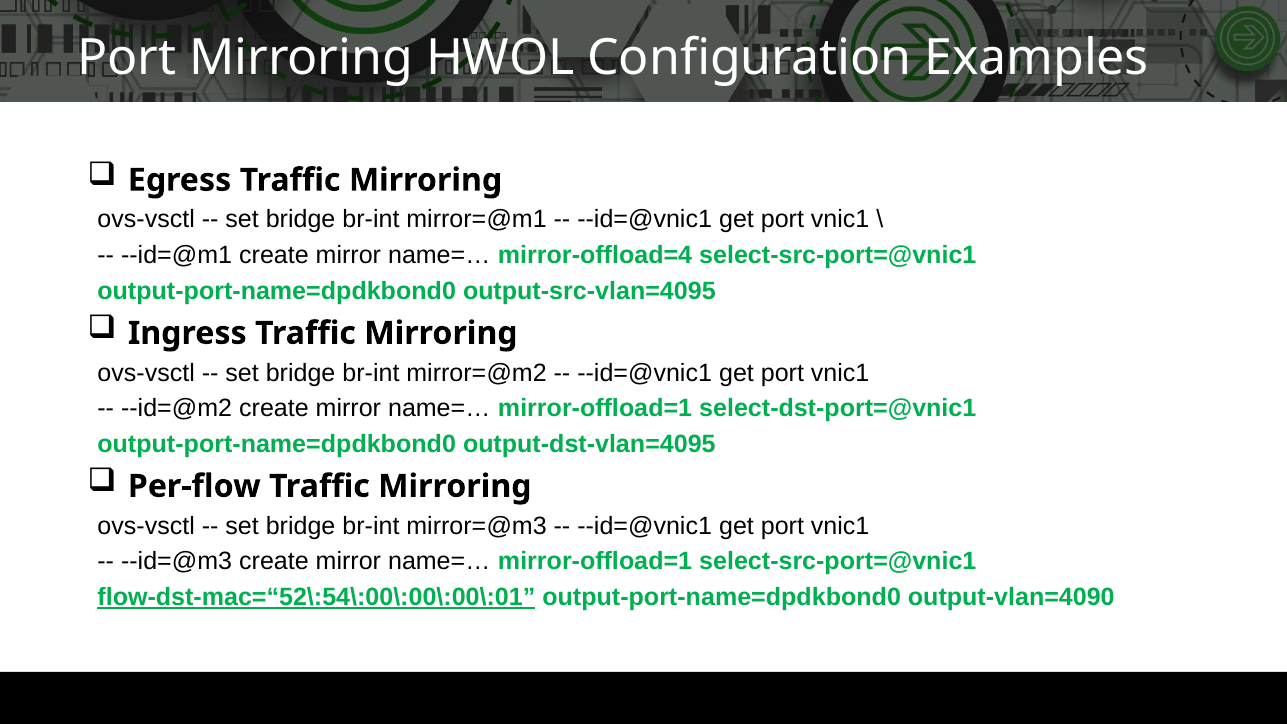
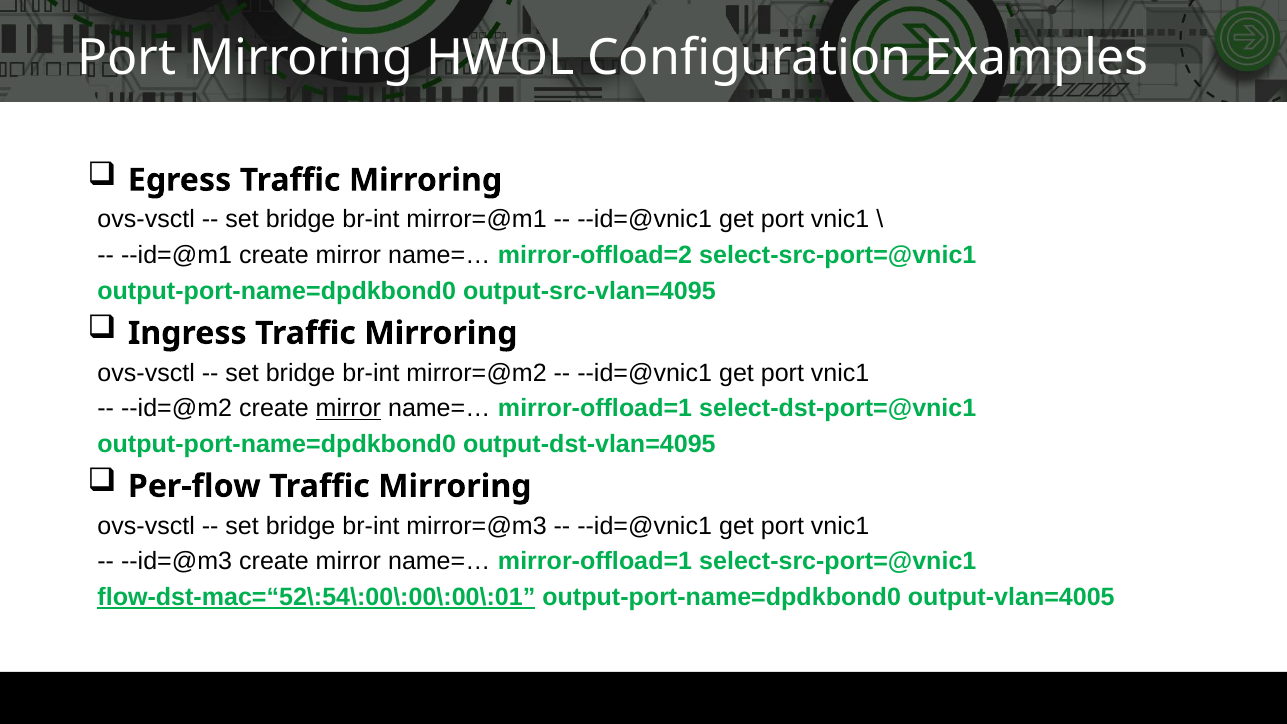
mirror-offload=4: mirror-offload=4 -> mirror-offload=2
mirror at (348, 408) underline: none -> present
output-vlan=4090: output-vlan=4090 -> output-vlan=4005
